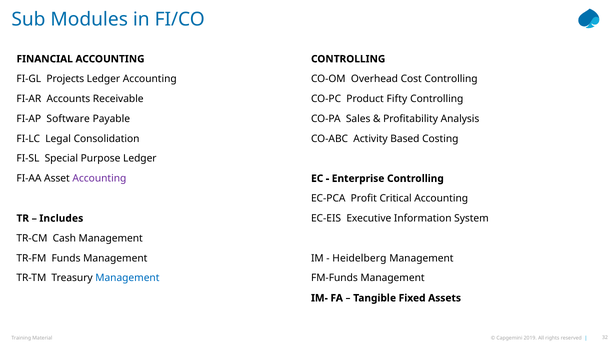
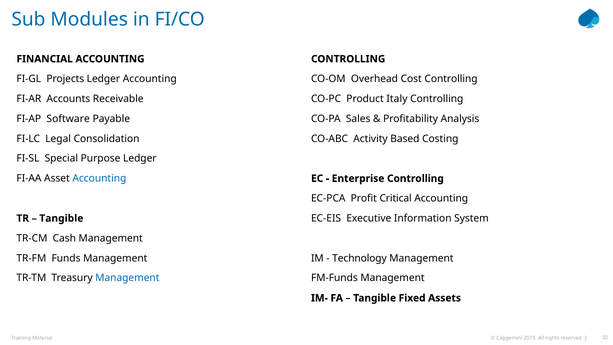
Fifty: Fifty -> Italy
Accounting at (99, 178) colour: purple -> blue
Includes at (61, 218): Includes -> Tangible
Heidelberg: Heidelberg -> Technology
